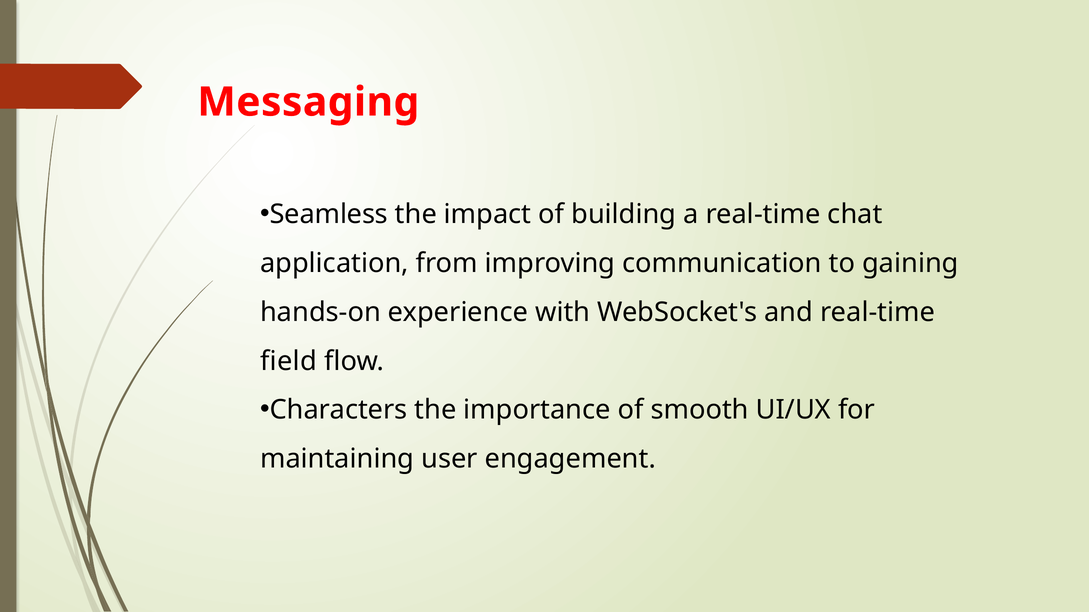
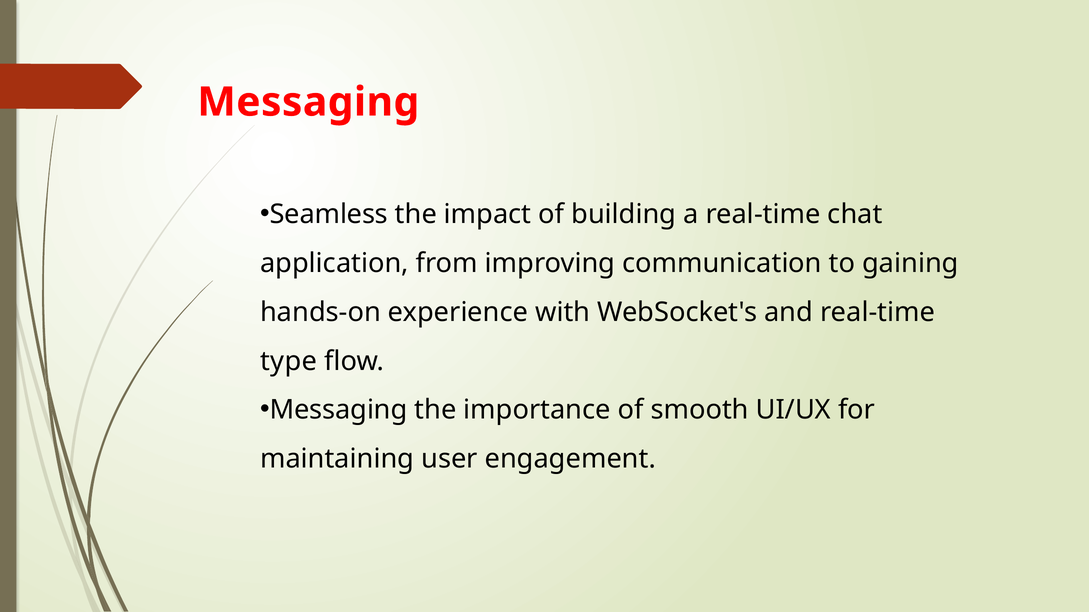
field: field -> type
Characters at (339, 410): Characters -> Messaging
